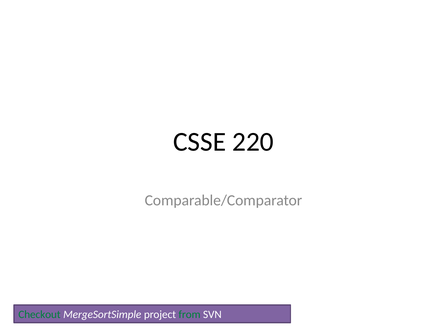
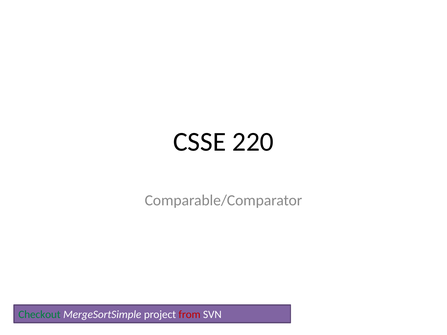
from colour: green -> red
